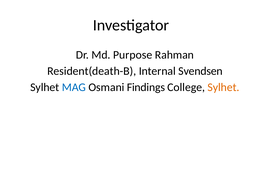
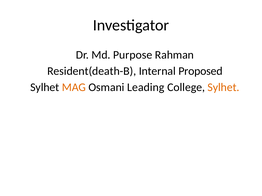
Svendsen: Svendsen -> Proposed
MAG colour: blue -> orange
Findings: Findings -> Leading
